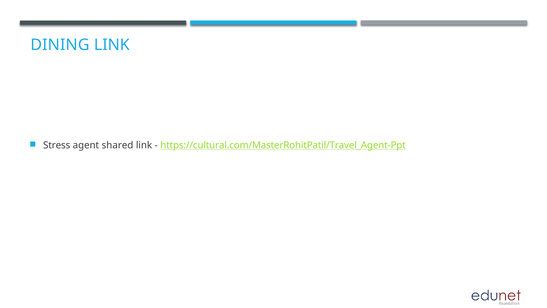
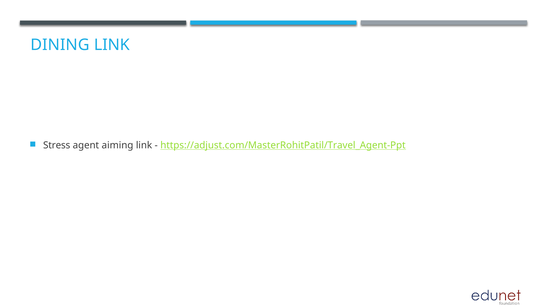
shared: shared -> aiming
https://cultural.com/MasterRohitPatil/Travel_Agent-Ppt: https://cultural.com/MasterRohitPatil/Travel_Agent-Ppt -> https://adjust.com/MasterRohitPatil/Travel_Agent-Ppt
